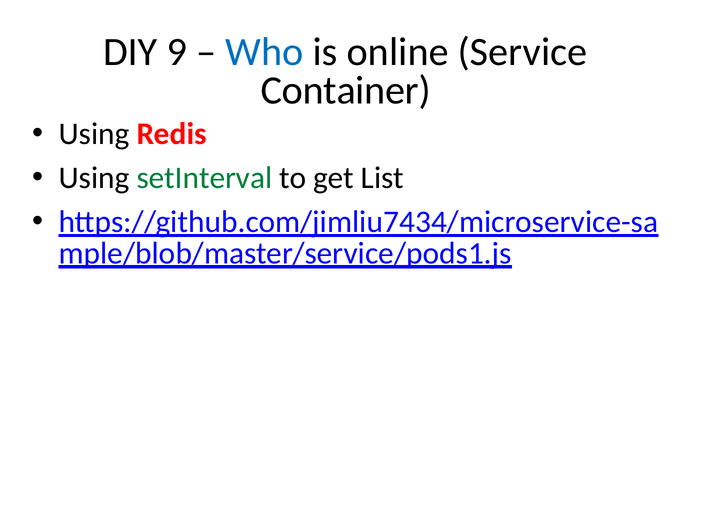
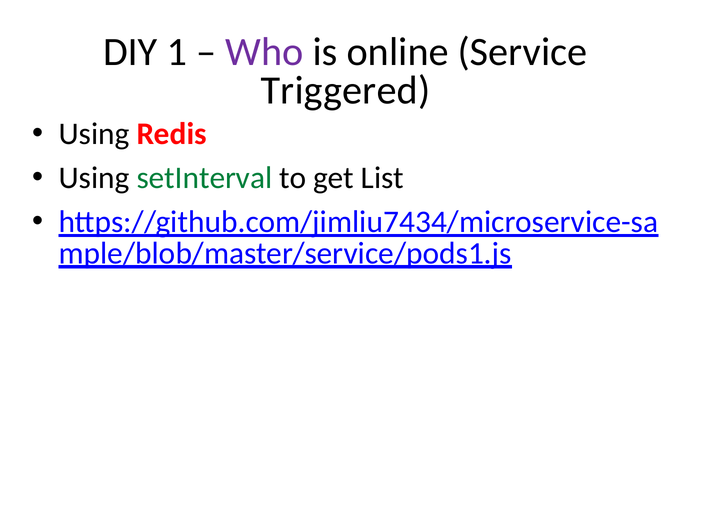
9: 9 -> 1
Who colour: blue -> purple
Container: Container -> Triggered
